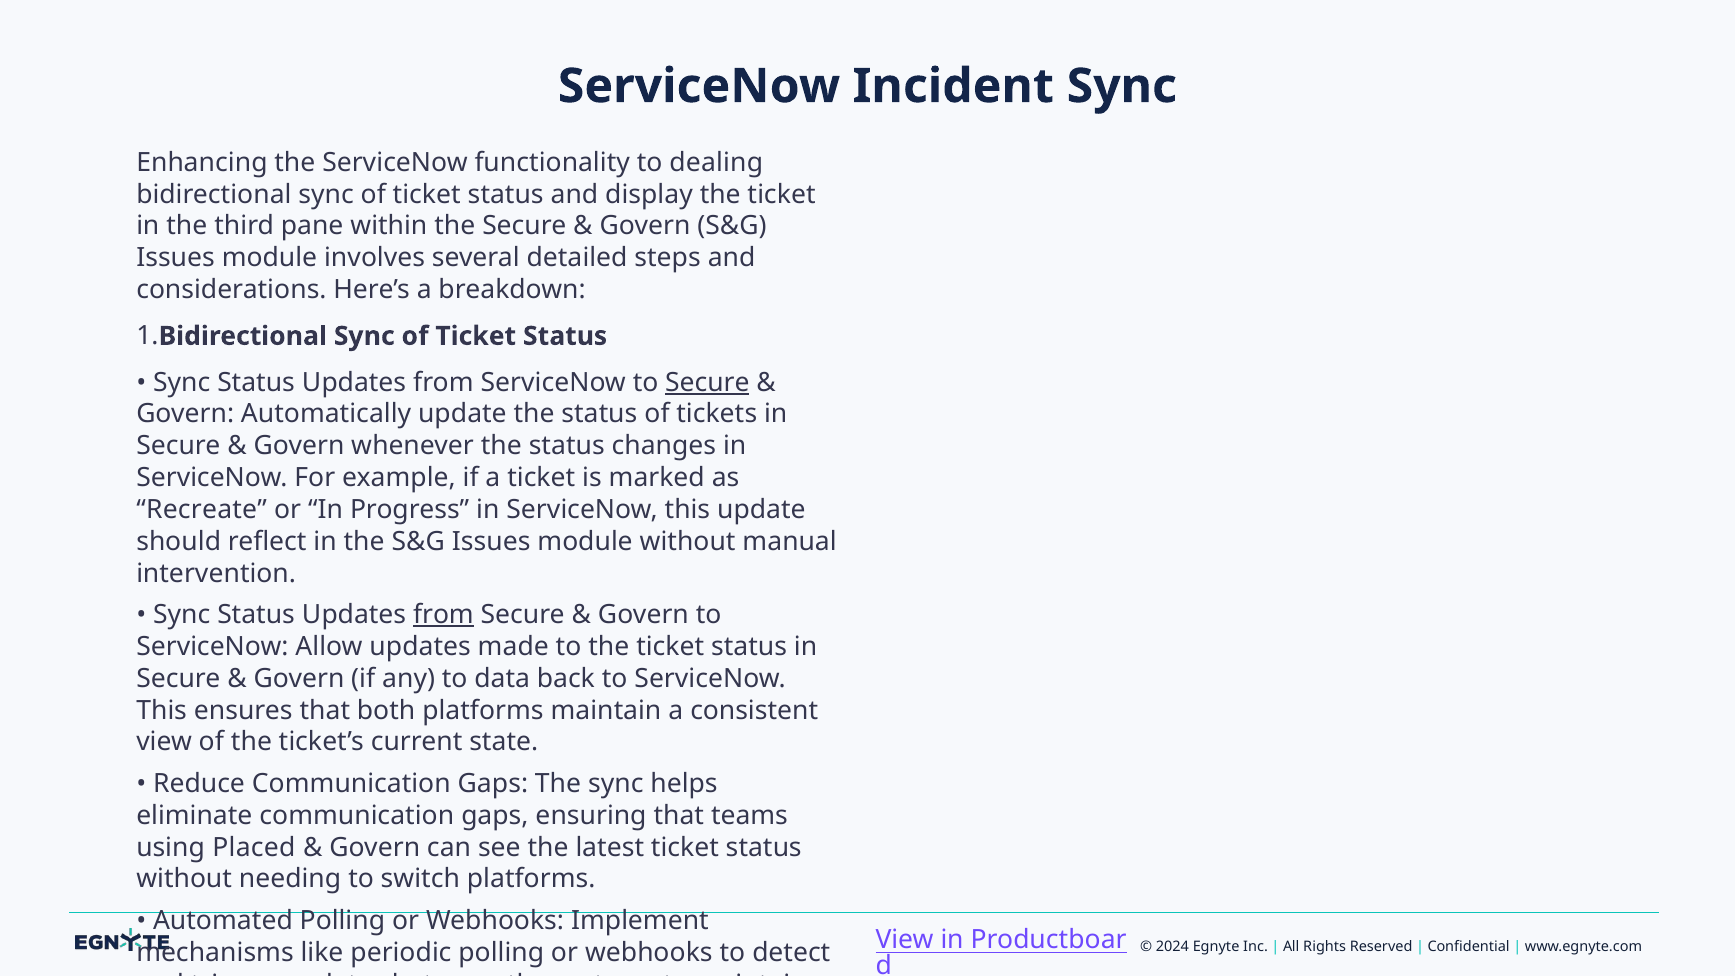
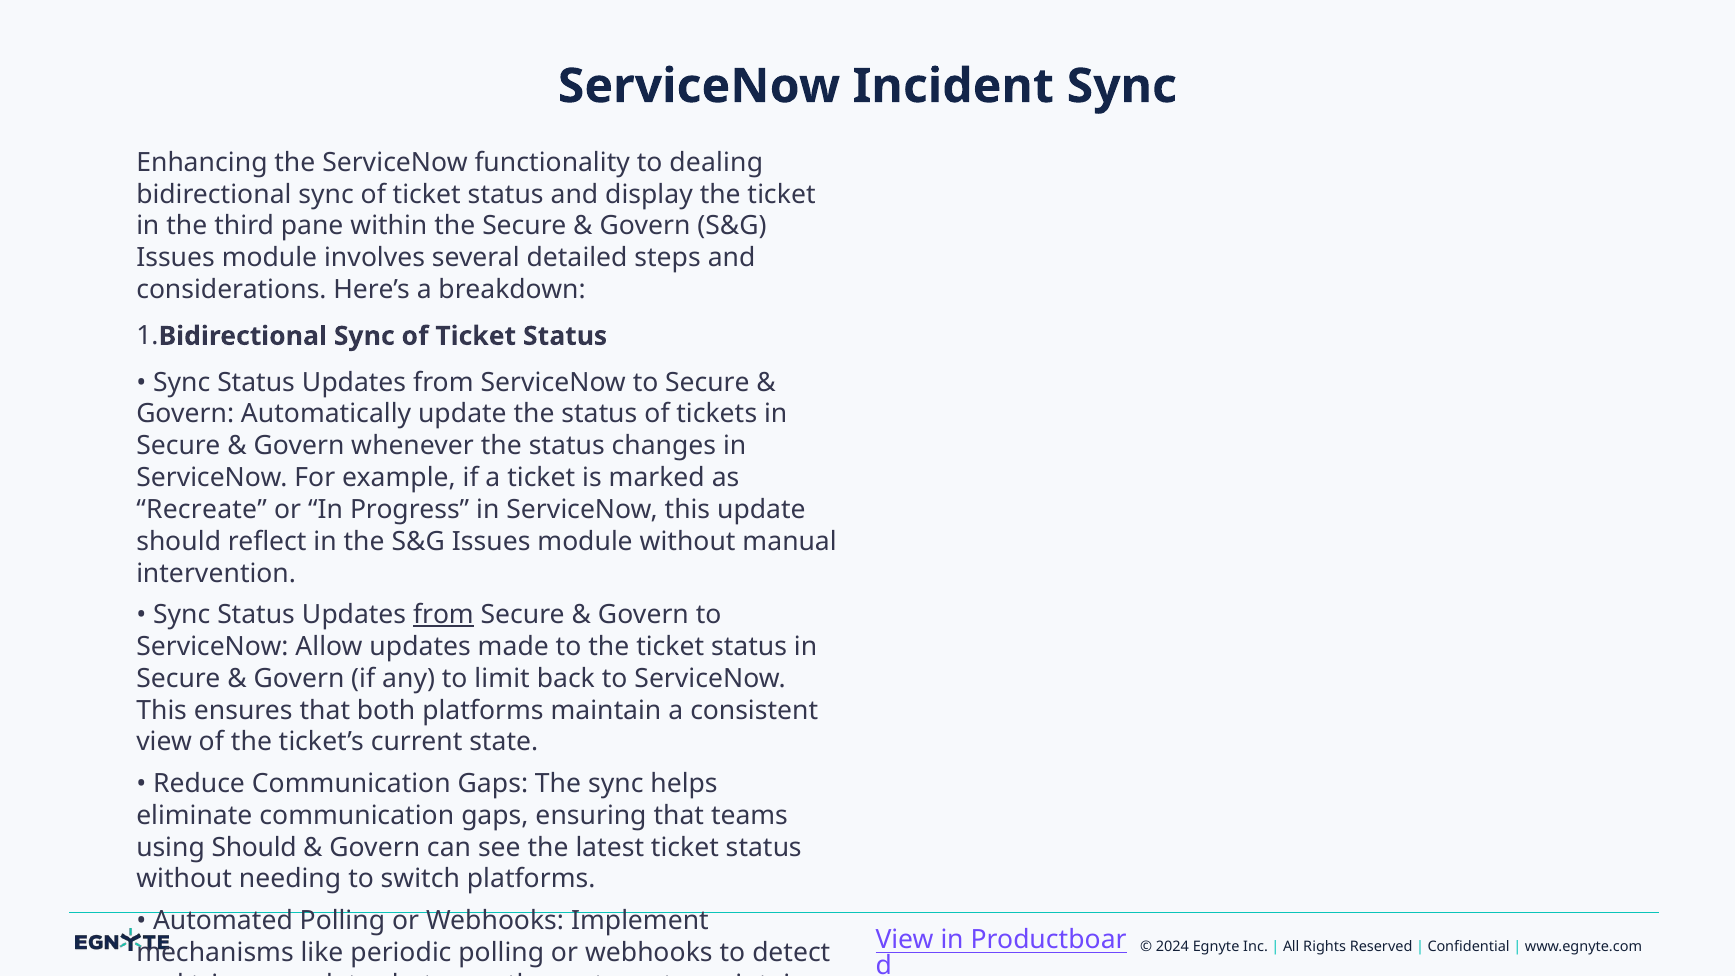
Secure at (707, 382) underline: present -> none
data: data -> limit
using Placed: Placed -> Should
